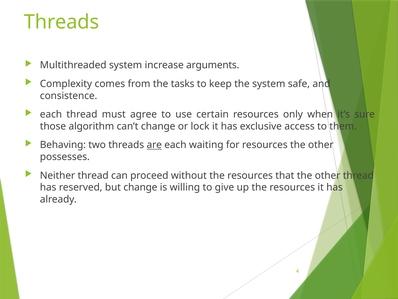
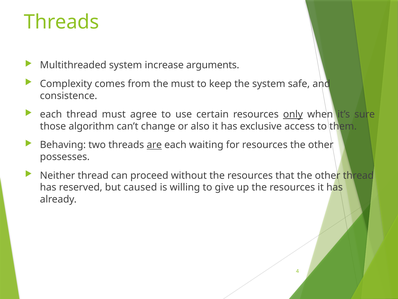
the tasks: tasks -> must
only underline: none -> present
lock: lock -> also
but change: change -> caused
